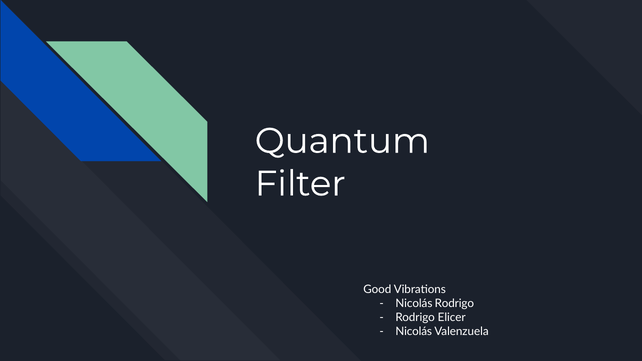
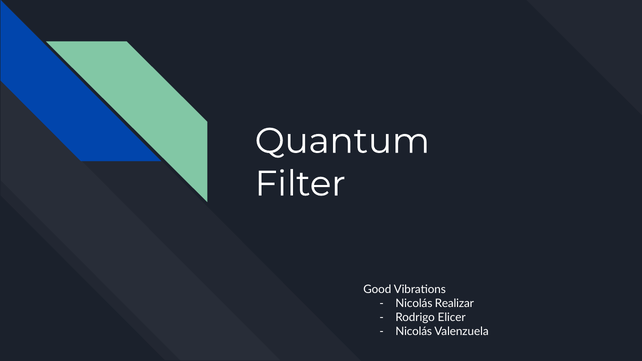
Nicolás Rodrigo: Rodrigo -> Realizar
